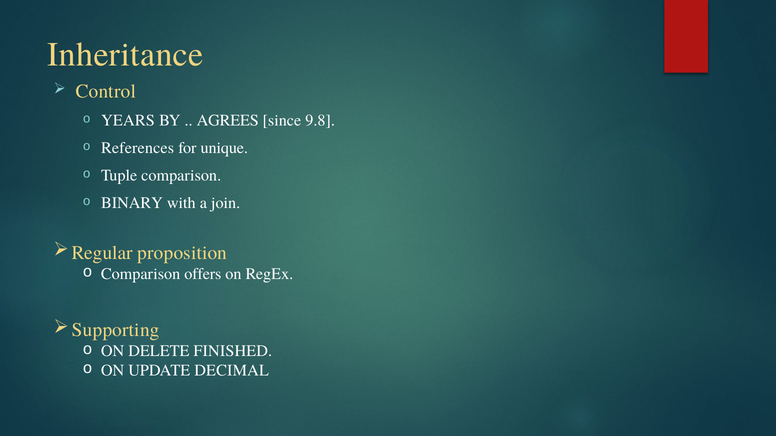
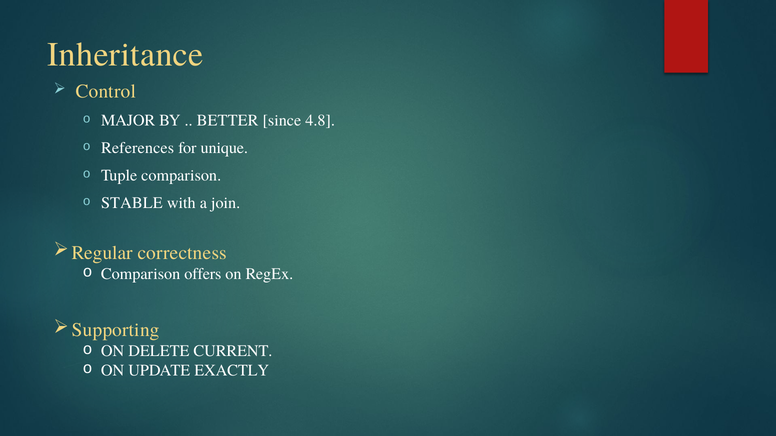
YEARS: YEARS -> MAJOR
AGREES: AGREES -> BETTER
9.8: 9.8 -> 4.8
BINARY: BINARY -> STABLE
proposition: proposition -> correctness
FINISHED: FINISHED -> CURRENT
DECIMAL: DECIMAL -> EXACTLY
